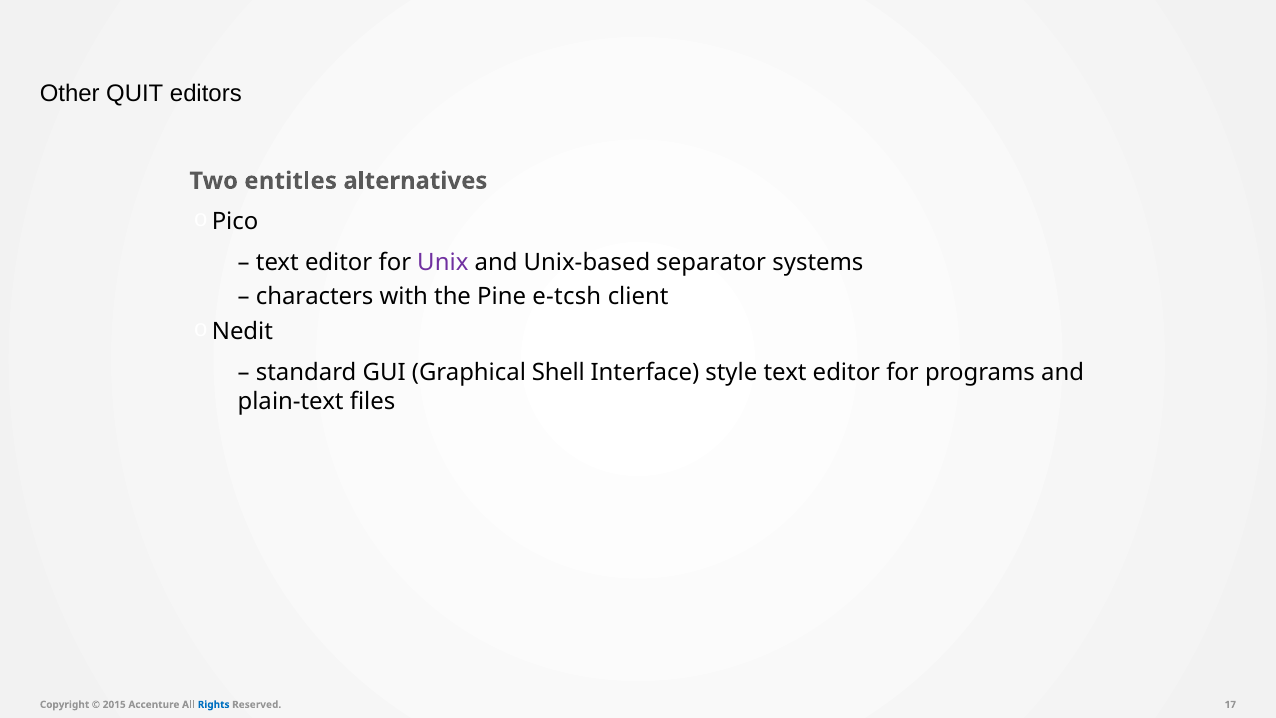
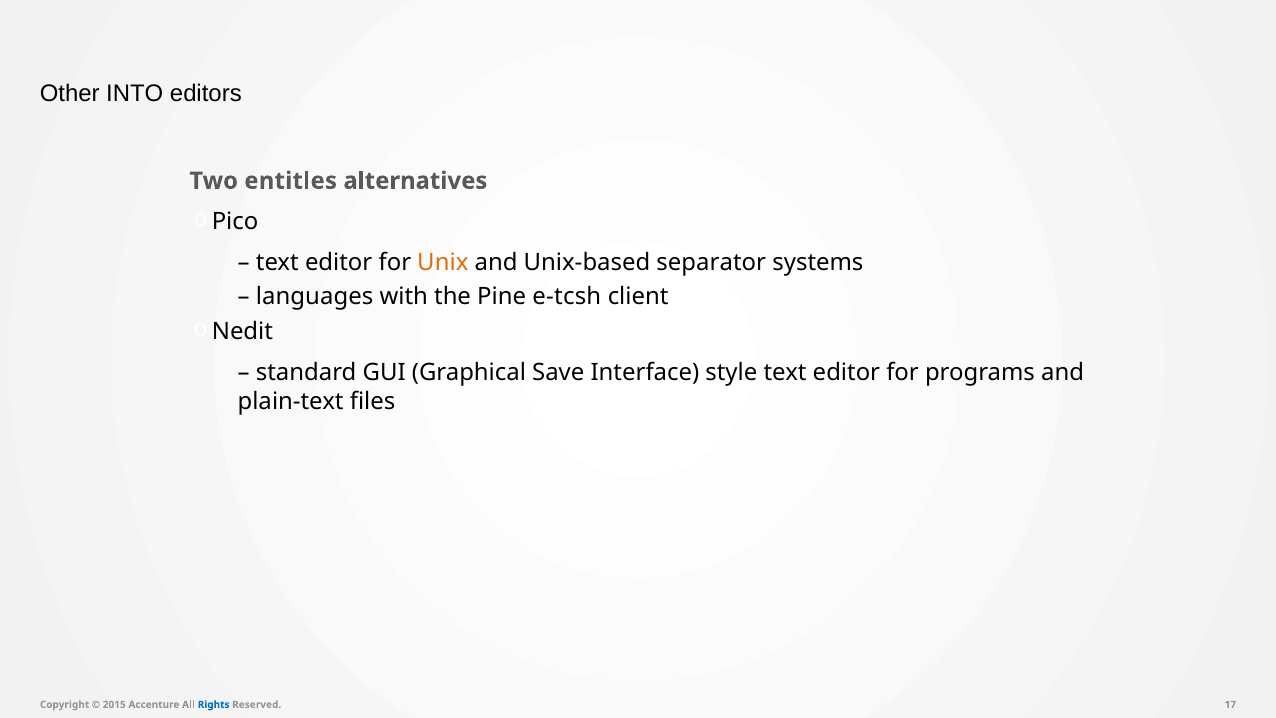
QUIT: QUIT -> INTO
Unix colour: purple -> orange
characters: characters -> languages
Shell: Shell -> Save
